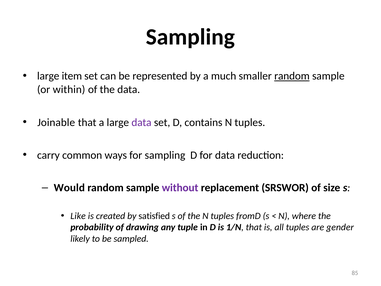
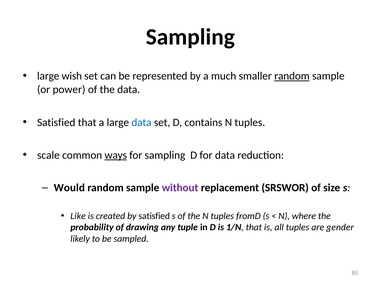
item: item -> wish
within: within -> power
Joinable at (56, 122): Joinable -> Satisfied
data at (141, 122) colour: purple -> blue
carry: carry -> scale
ways underline: none -> present
